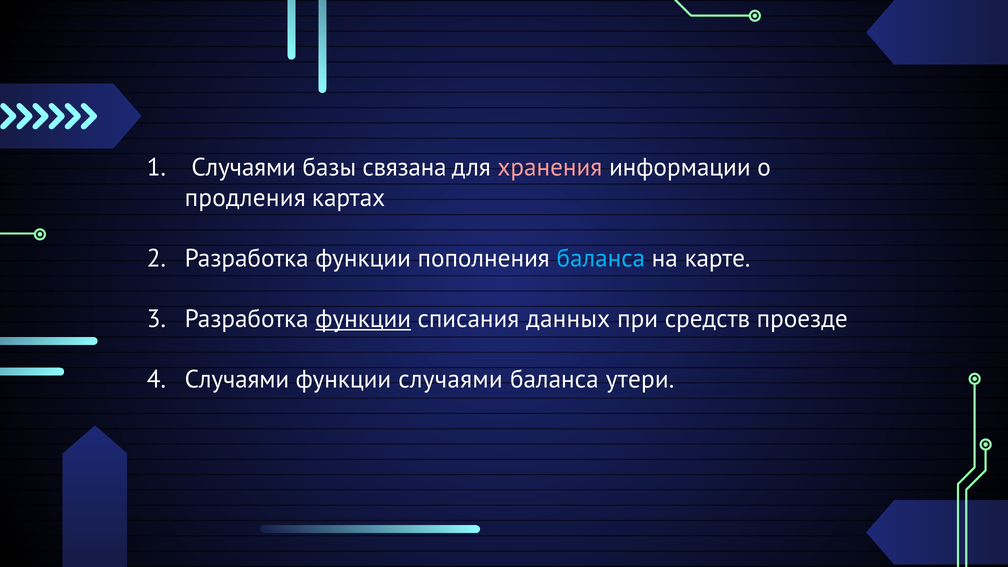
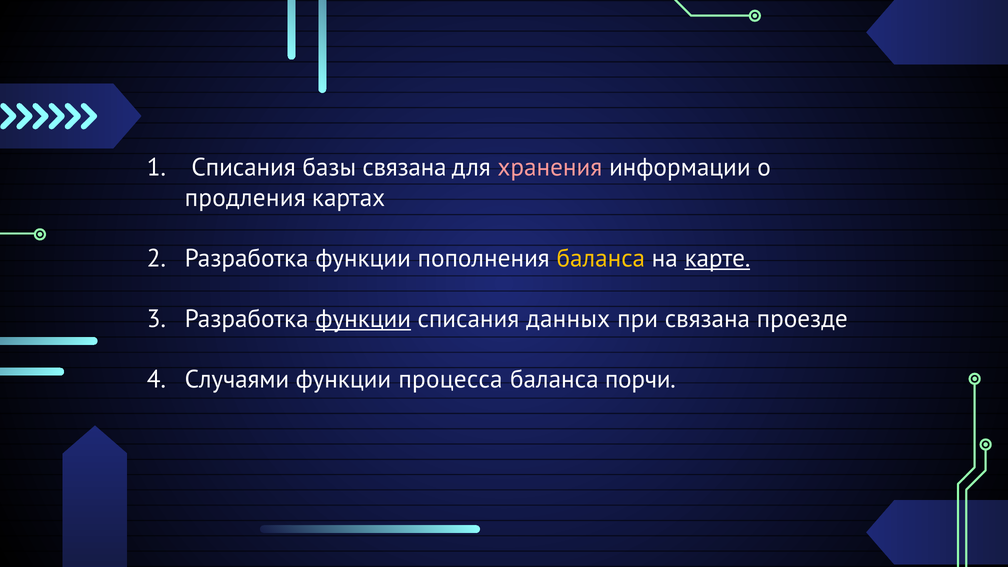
Случаями at (244, 168): Случаями -> Списания
баланса at (601, 258) colour: light blue -> yellow
карте underline: none -> present
при средств: средств -> связана
функции случаями: случаями -> процесса
утери: утери -> порчи
